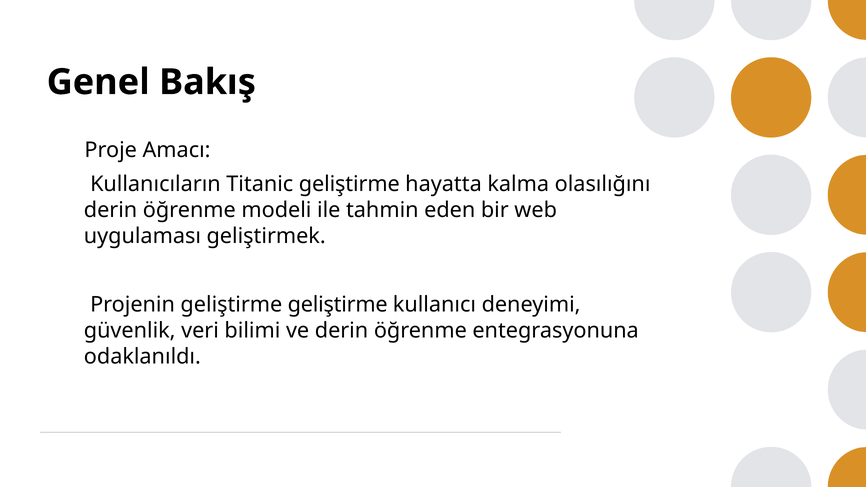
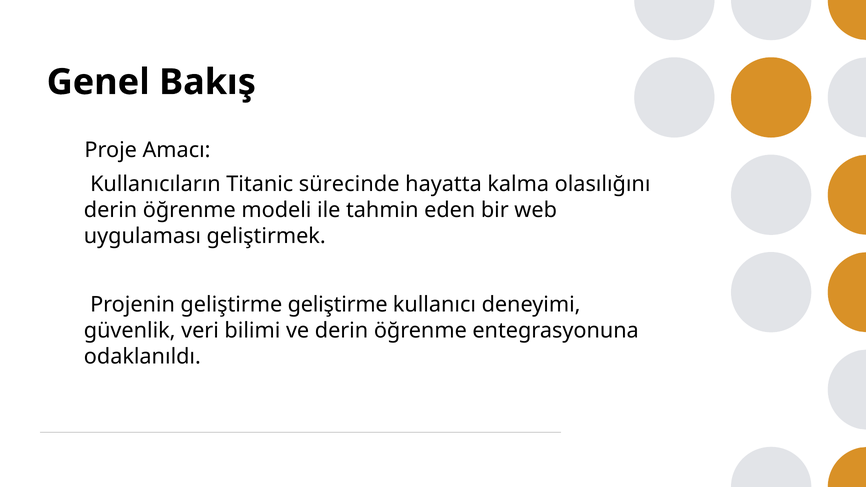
Titanic geliştirme: geliştirme -> sürecinde
